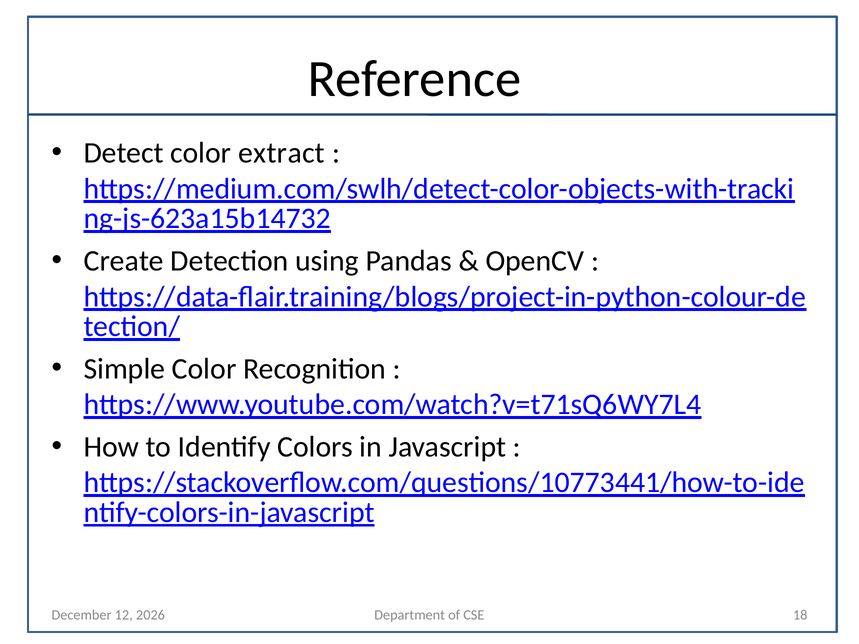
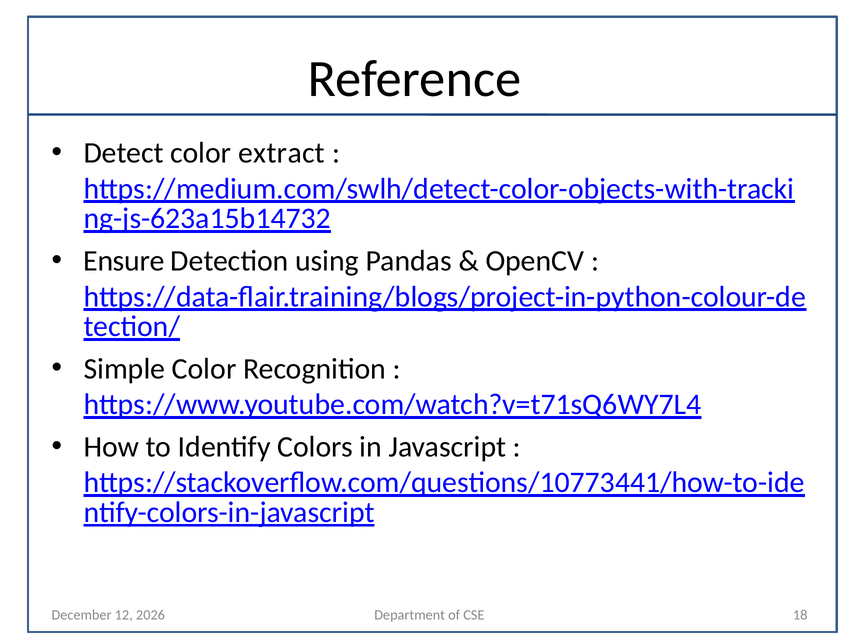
Create: Create -> Ensure
